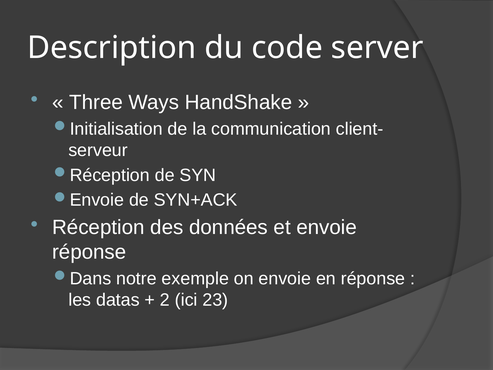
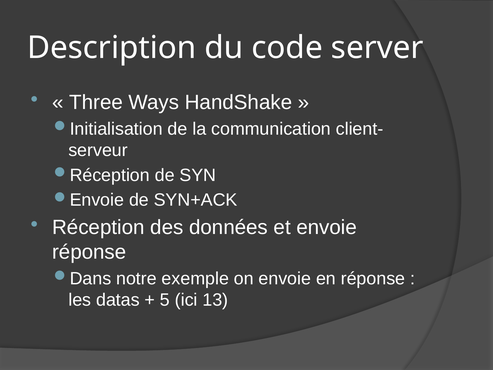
2: 2 -> 5
23: 23 -> 13
